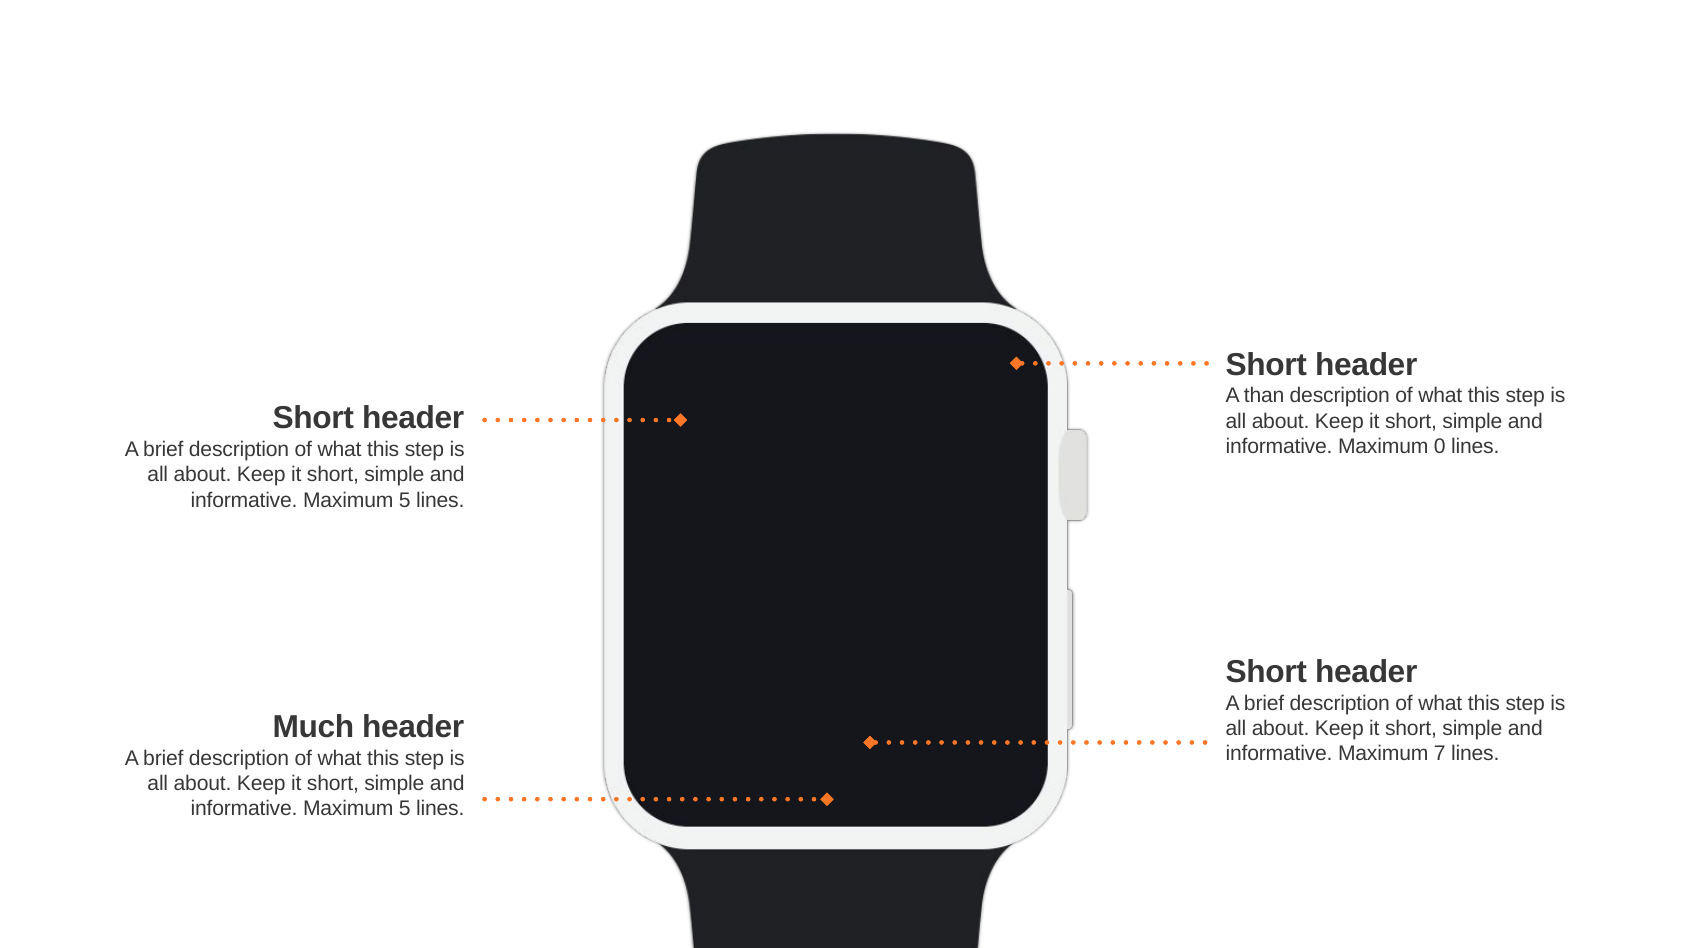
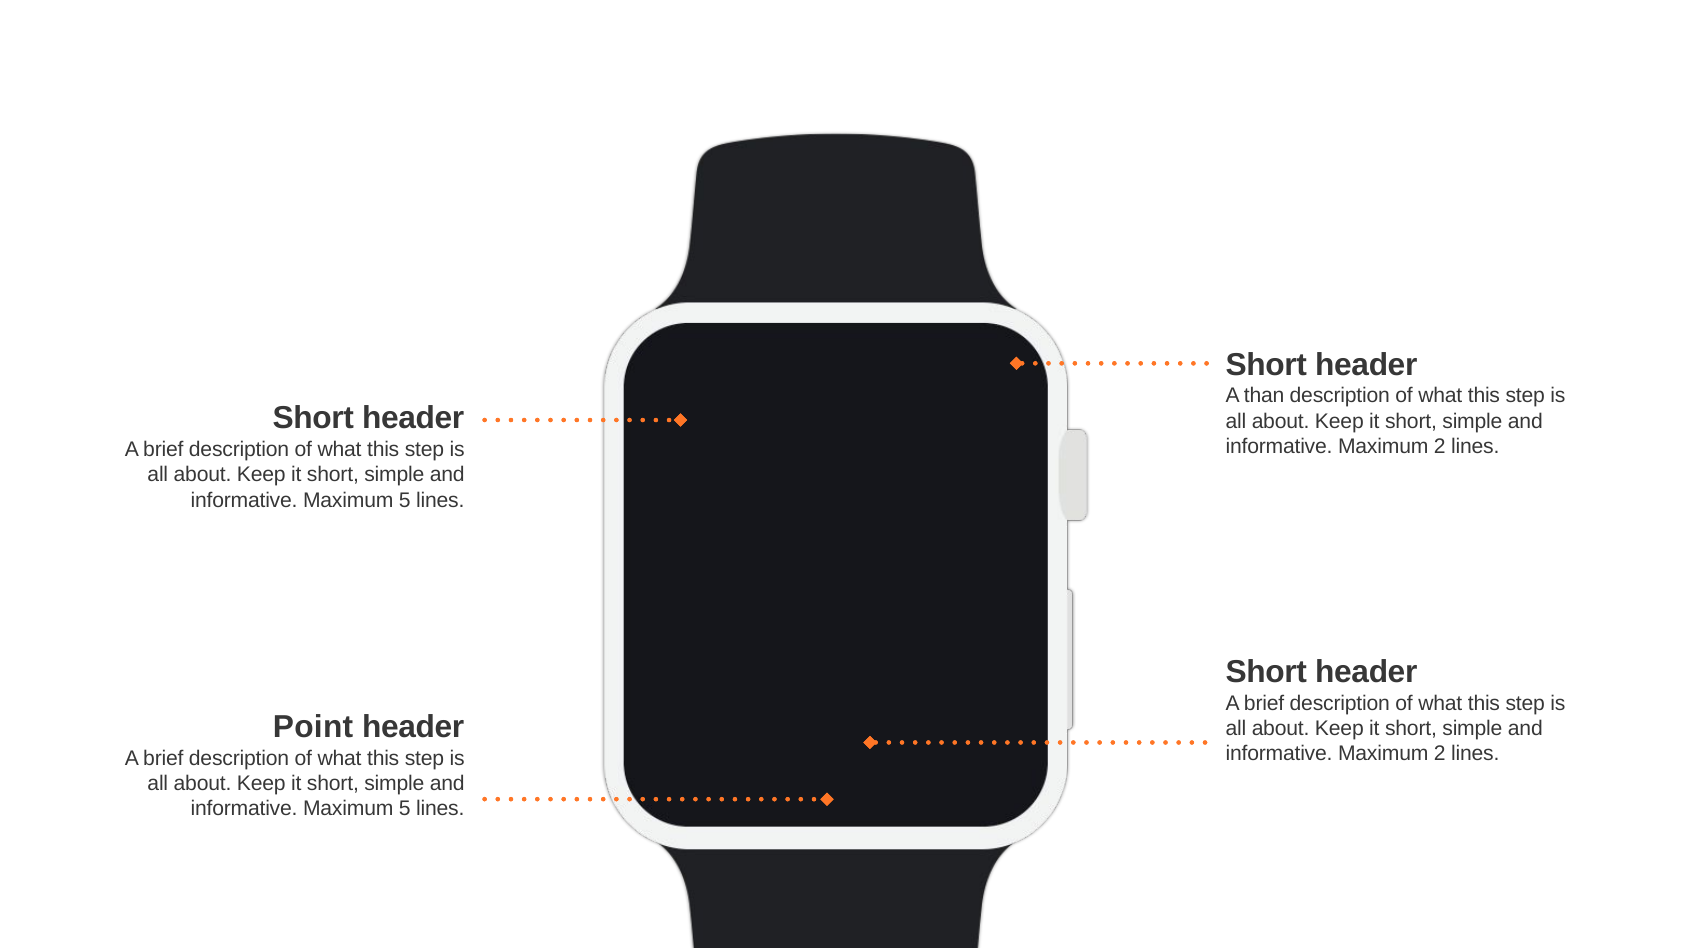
0 at (1440, 447): 0 -> 2
Much: Much -> Point
7 at (1440, 754): 7 -> 2
